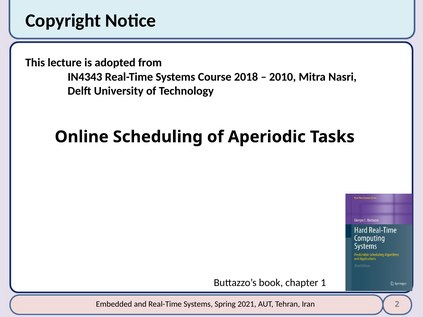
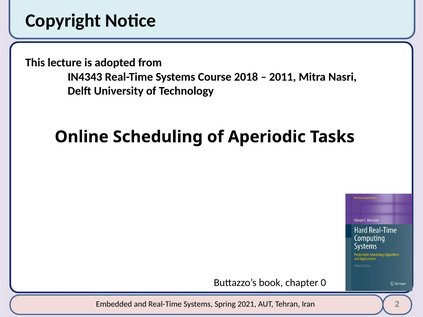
2010: 2010 -> 2011
1: 1 -> 0
